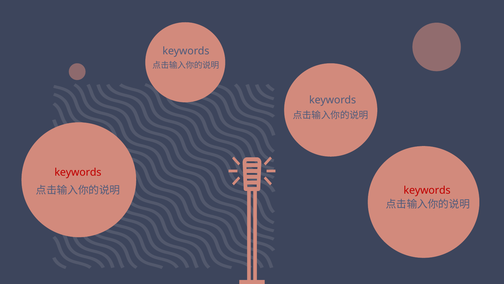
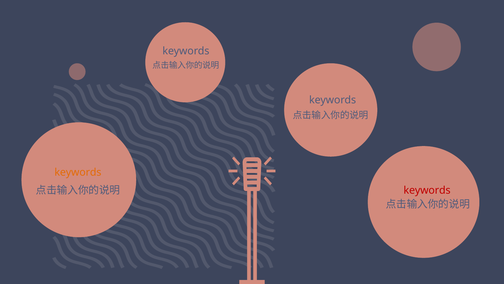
keywords at (78, 172) colour: red -> orange
